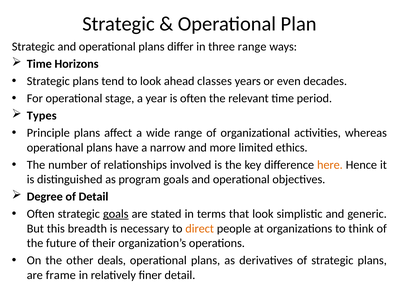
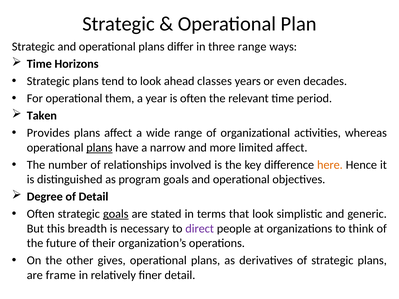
stage: stage -> them
Types: Types -> Taken
Principle: Principle -> Provides
plans at (99, 148) underline: none -> present
limited ethics: ethics -> affect
direct colour: orange -> purple
deals: deals -> gives
